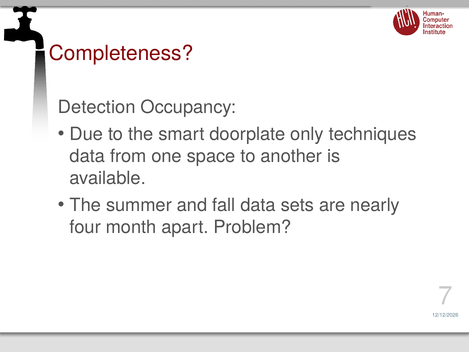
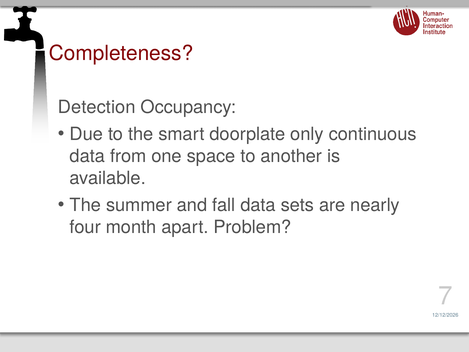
techniques: techniques -> continuous
